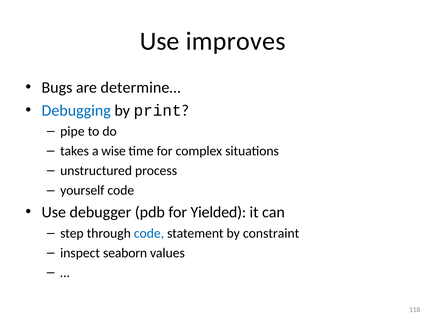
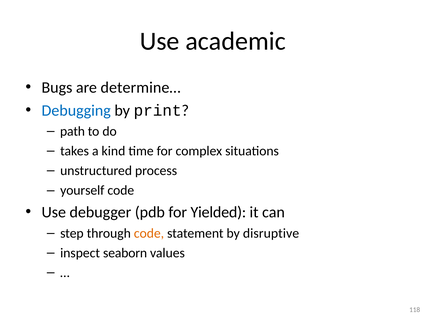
improves: improves -> academic
pipe: pipe -> path
wise: wise -> kind
code at (149, 233) colour: blue -> orange
constraint: constraint -> disruptive
